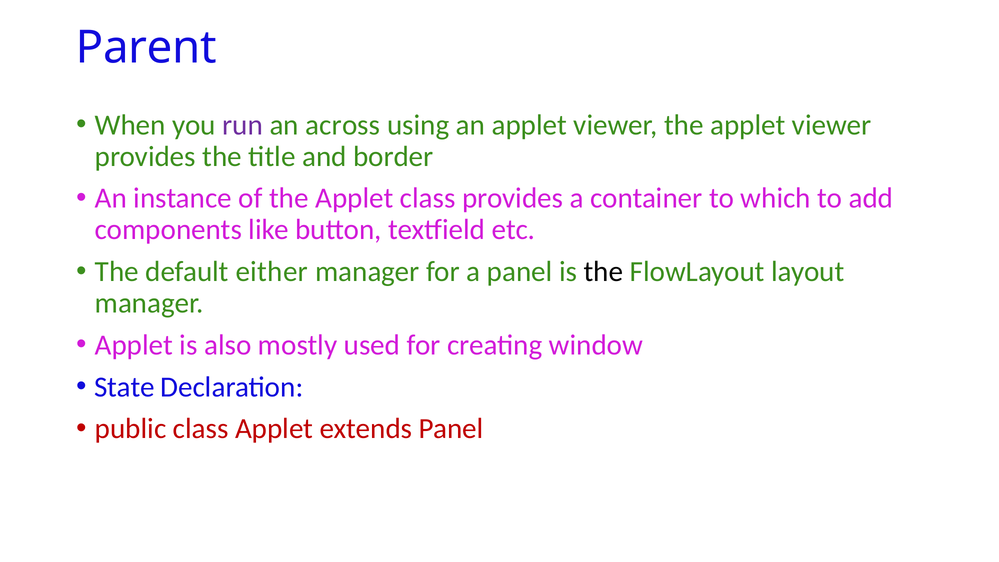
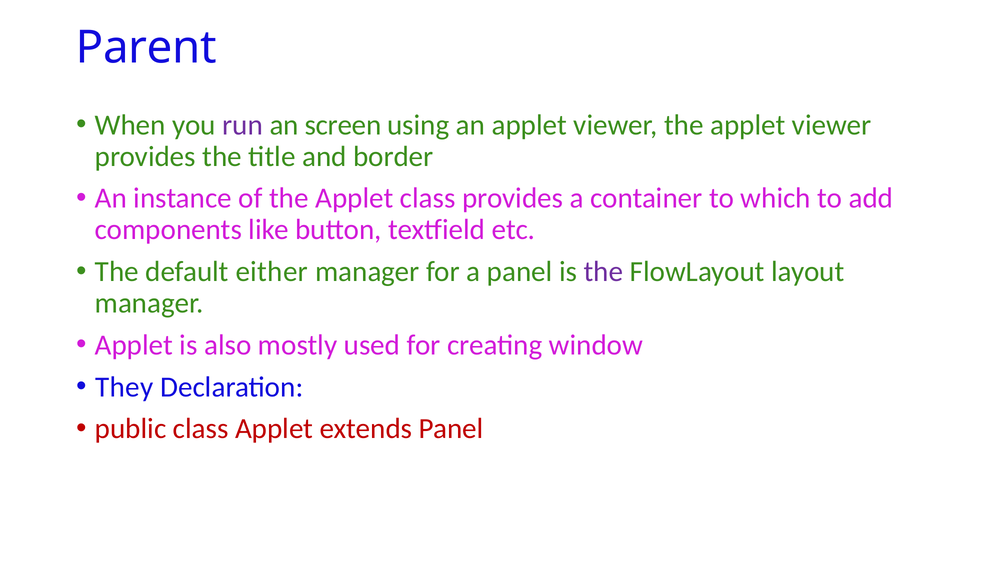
across: across -> screen
the at (603, 272) colour: black -> purple
State: State -> They
